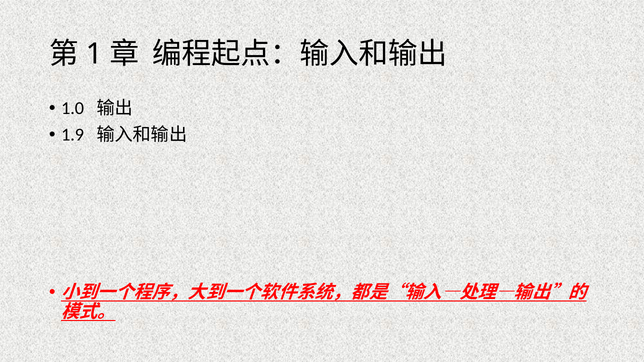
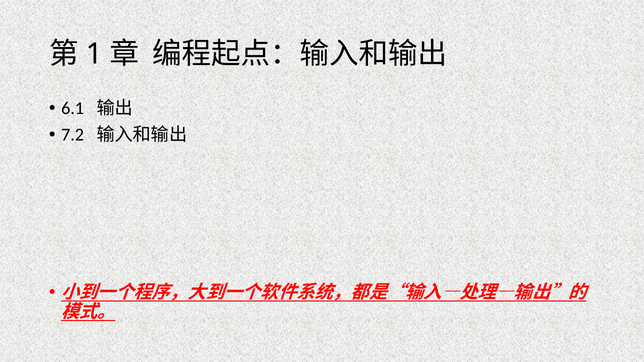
1.0: 1.0 -> 6.1
1.9: 1.9 -> 7.2
